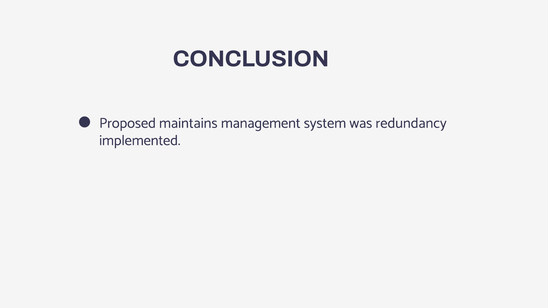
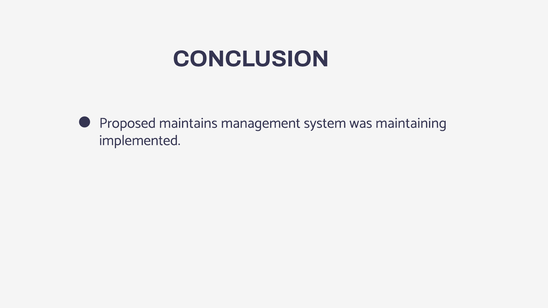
redundancy: redundancy -> maintaining
